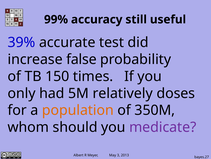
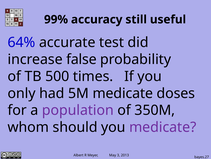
39%: 39% -> 64%
150: 150 -> 500
5M relatively: relatively -> medicate
population colour: orange -> purple
